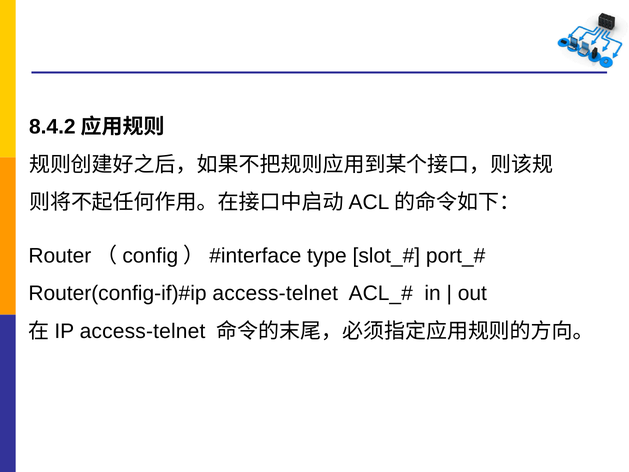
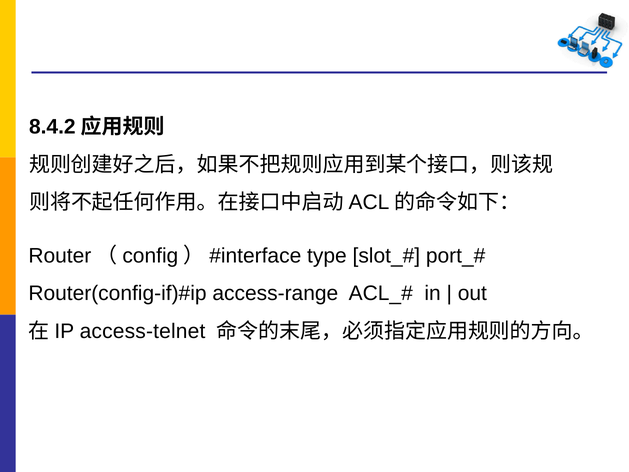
access-telnet at (275, 293): access-telnet -> access-range
